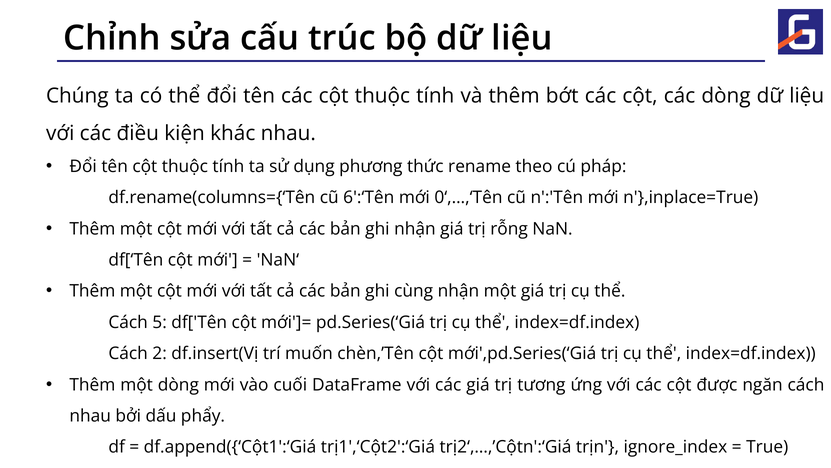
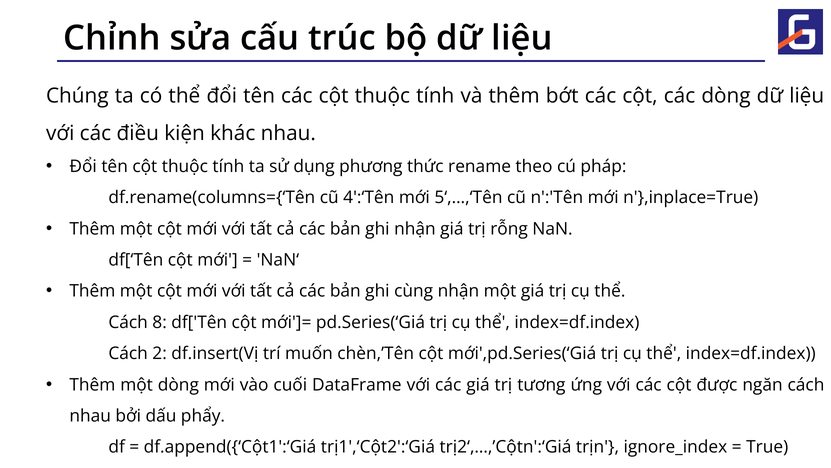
6':‘Tên: 6':‘Tên -> 4':‘Tên
0‘,…,‘Tên: 0‘,…,‘Tên -> 5‘,…,‘Tên
5: 5 -> 8
